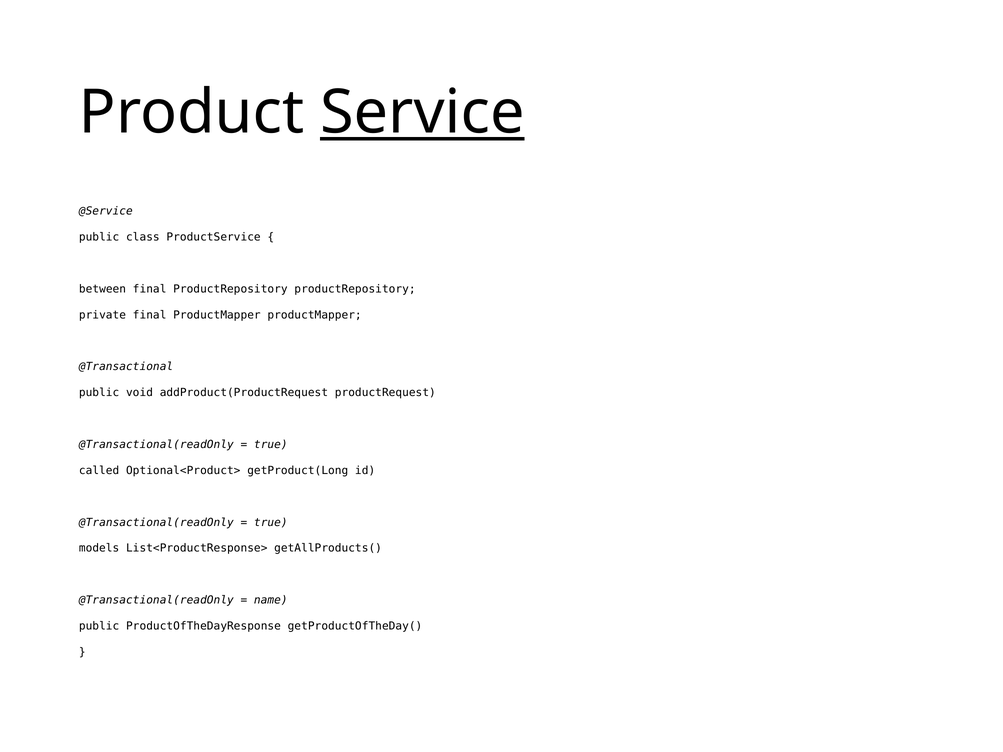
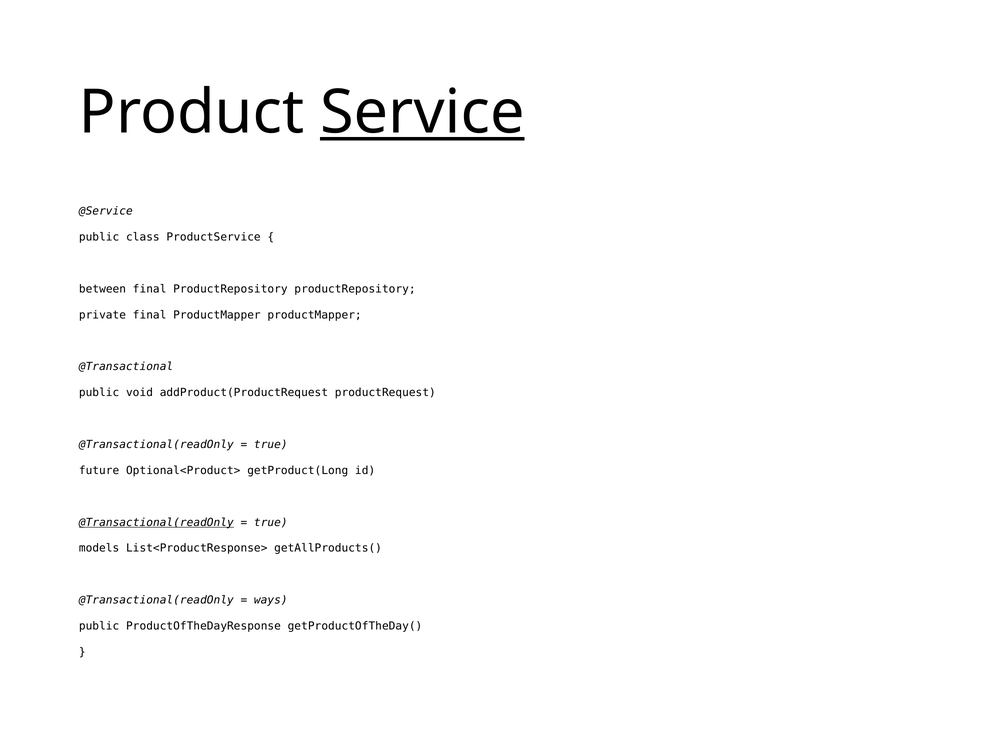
called: called -> future
@Transactional(readOnly at (156, 523) underline: none -> present
name: name -> ways
